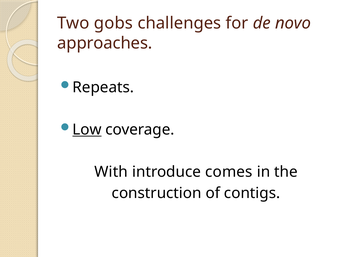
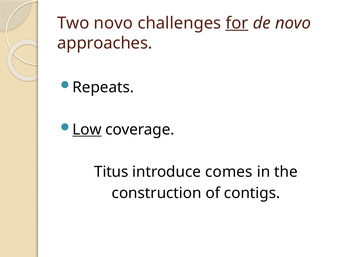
Two gobs: gobs -> novo
for underline: none -> present
With: With -> Titus
